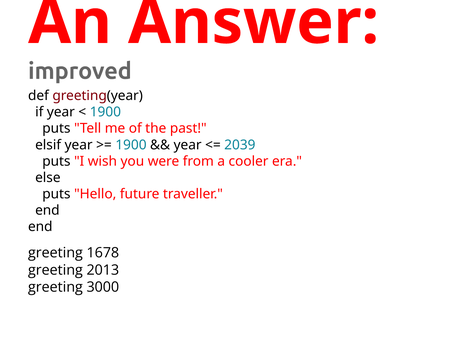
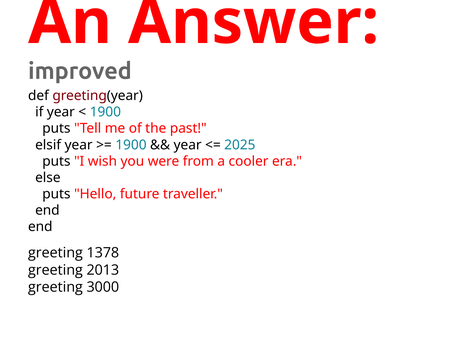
2039: 2039 -> 2025
1678: 1678 -> 1378
